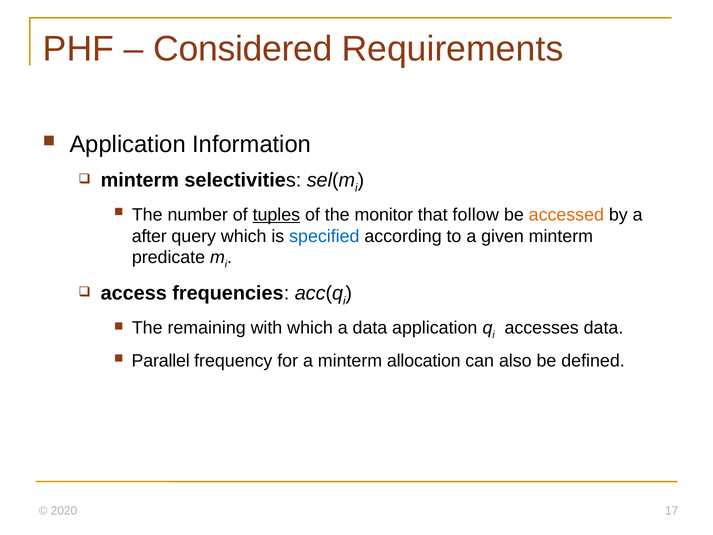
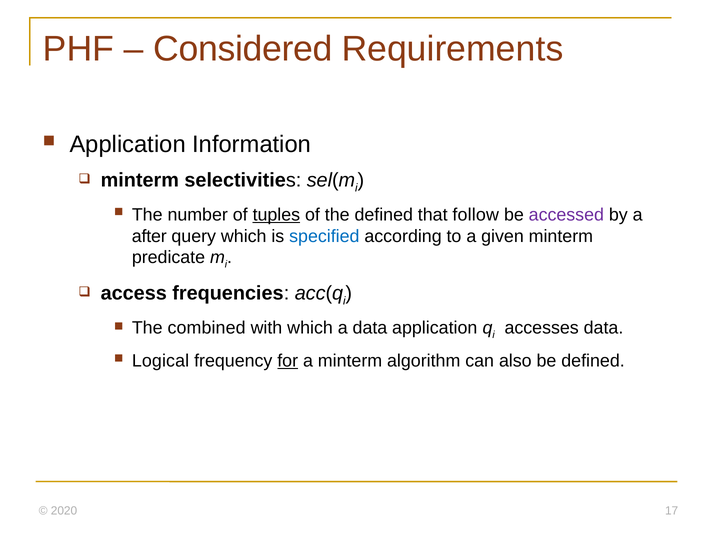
the monitor: monitor -> defined
accessed colour: orange -> purple
remaining: remaining -> combined
Parallel: Parallel -> Logical
for underline: none -> present
allocation: allocation -> algorithm
